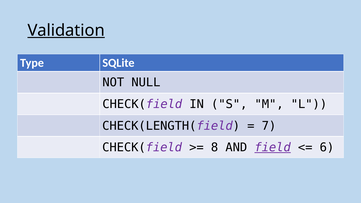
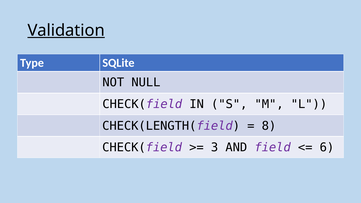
7: 7 -> 8
8: 8 -> 3
field underline: present -> none
